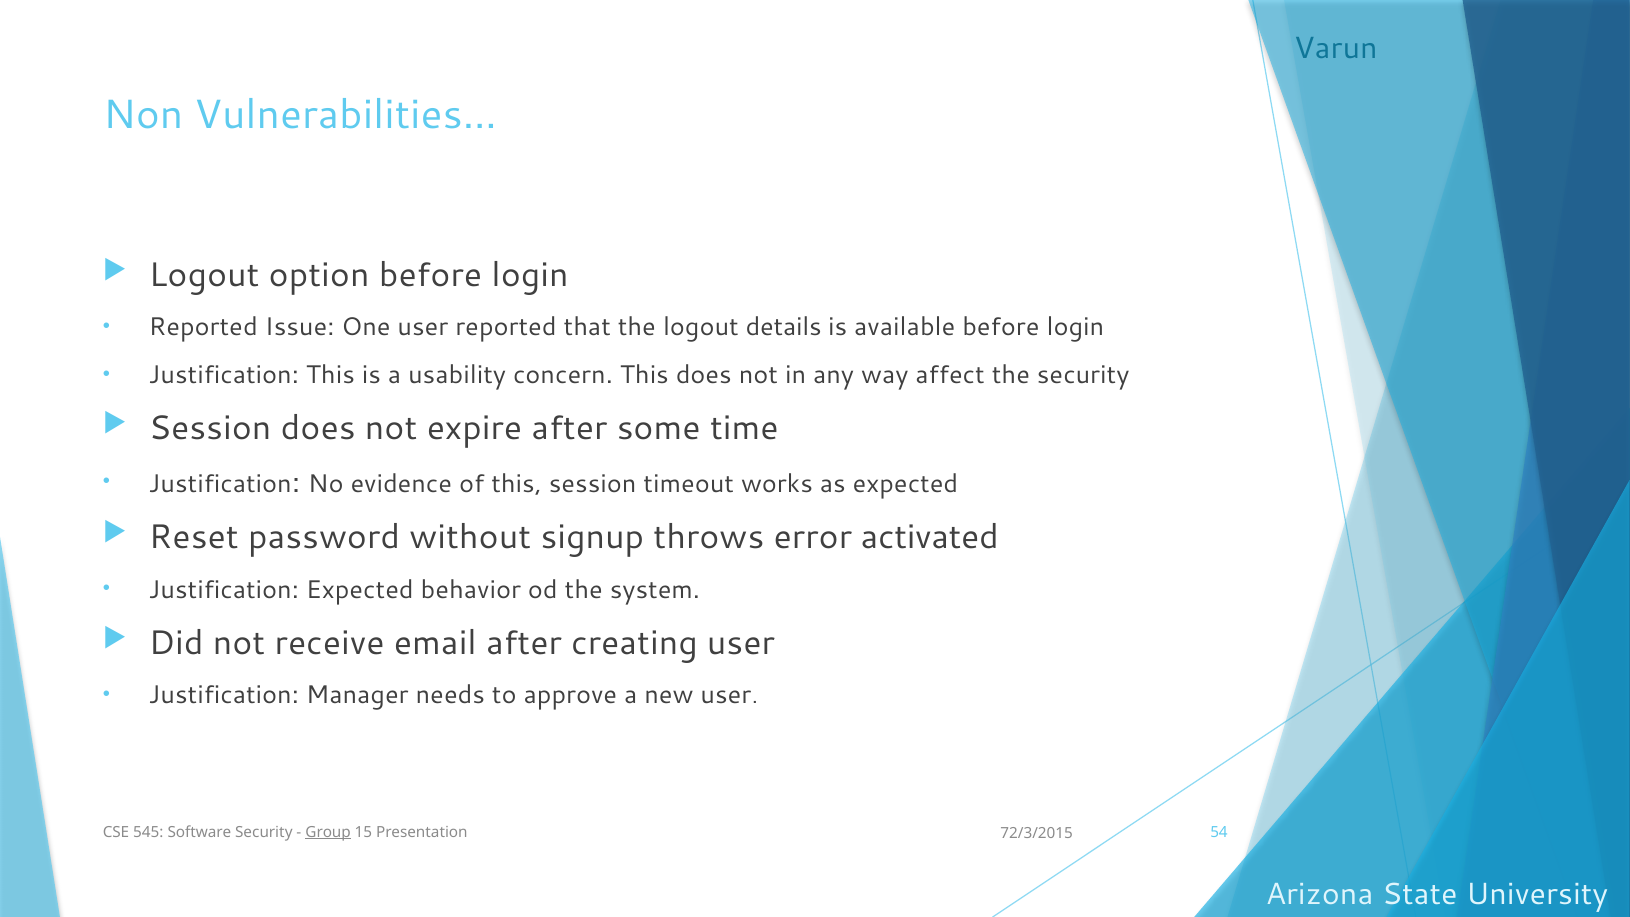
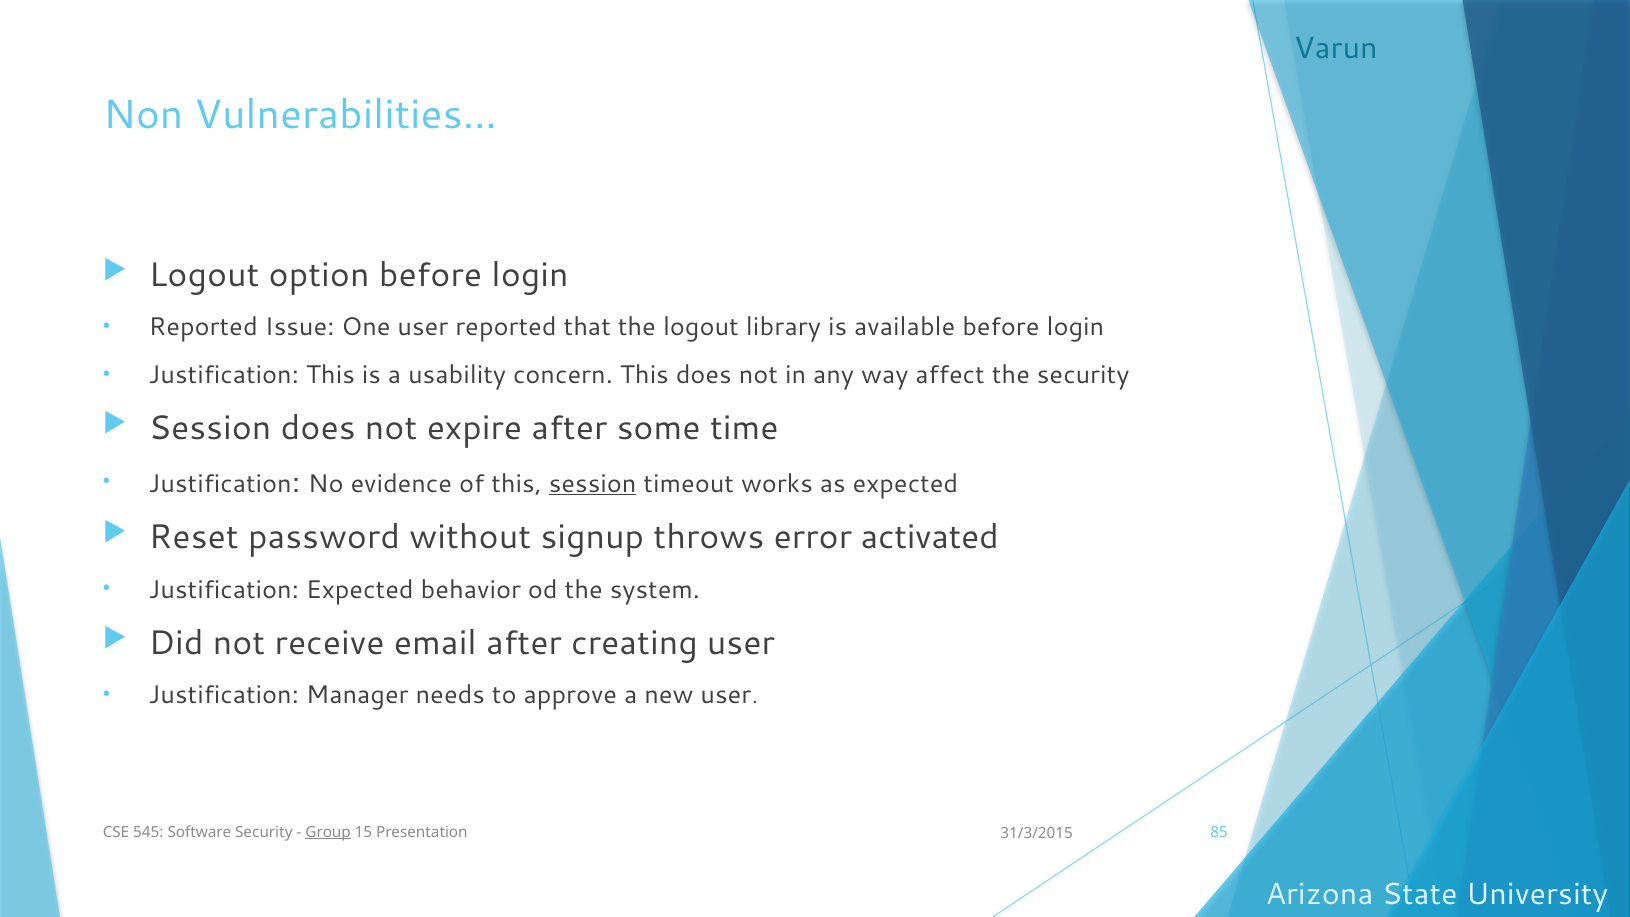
details: details -> library
session at (593, 484) underline: none -> present
54: 54 -> 85
72/3/2015: 72/3/2015 -> 31/3/2015
